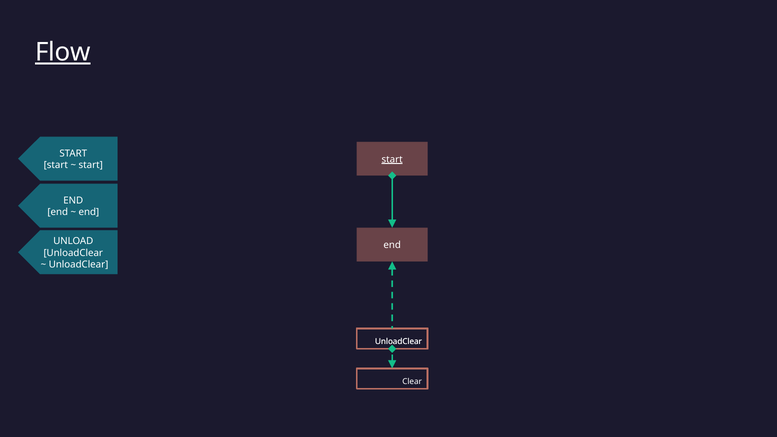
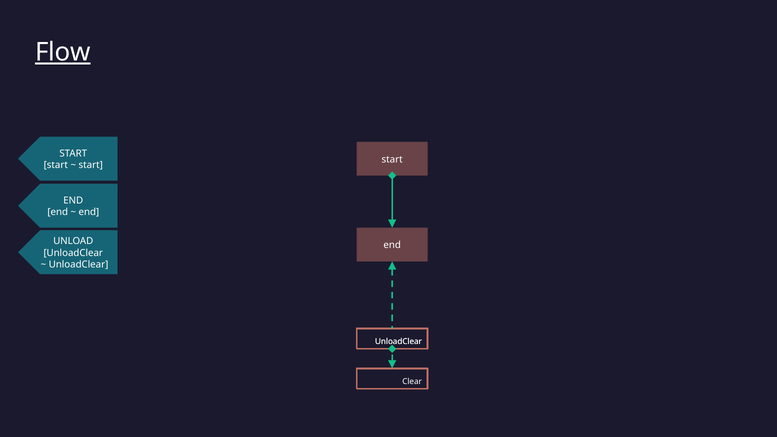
start at (392, 159) underline: present -> none
